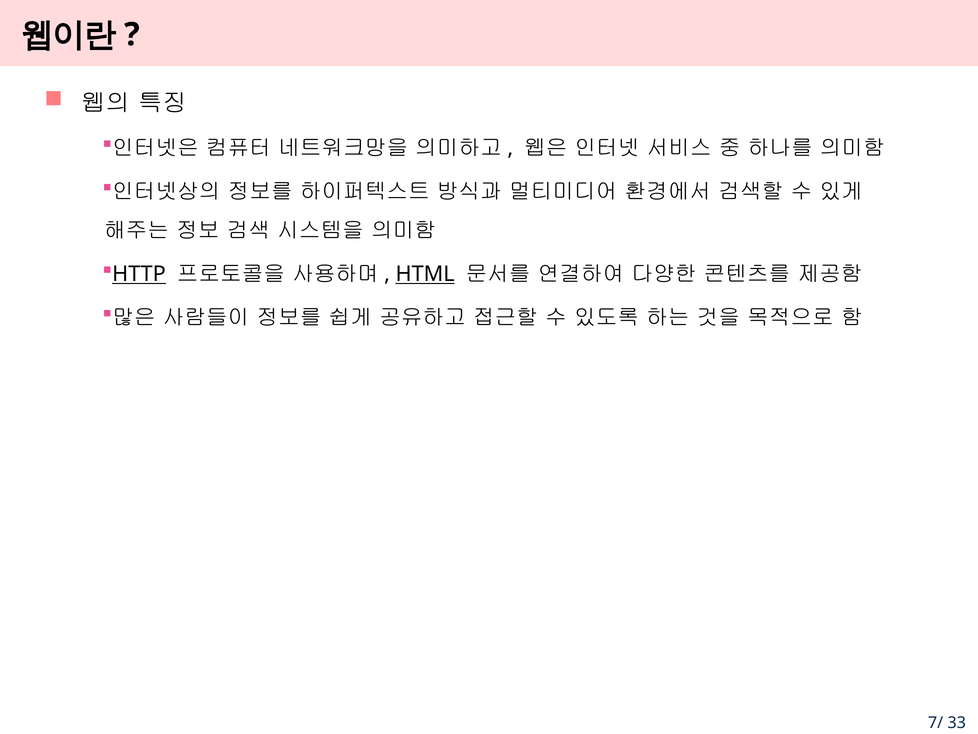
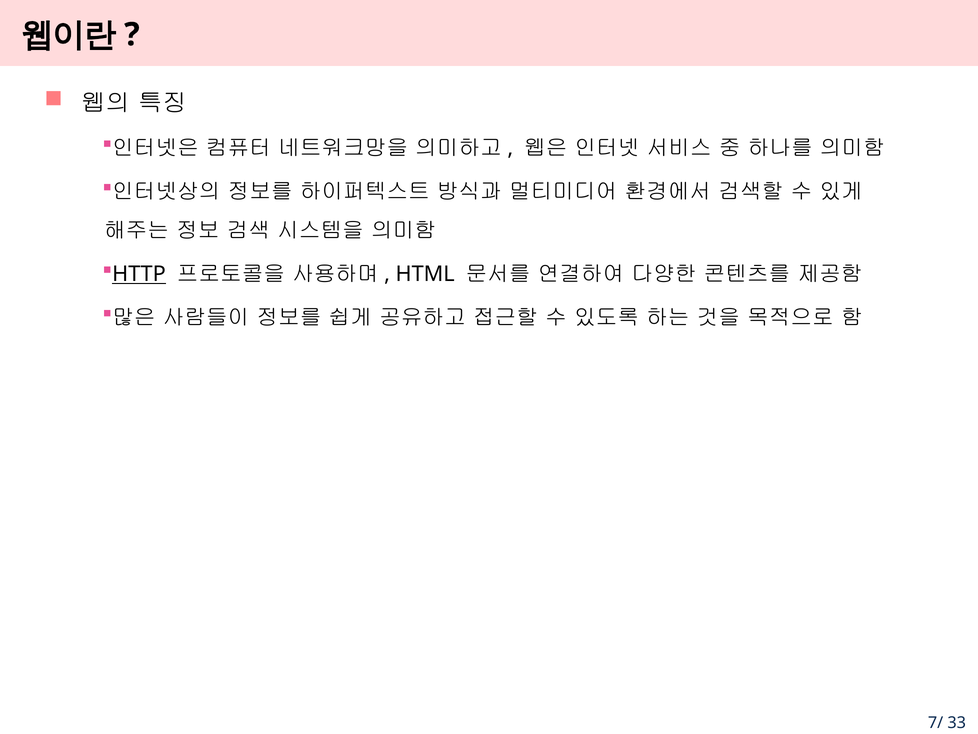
HTML underline: present -> none
